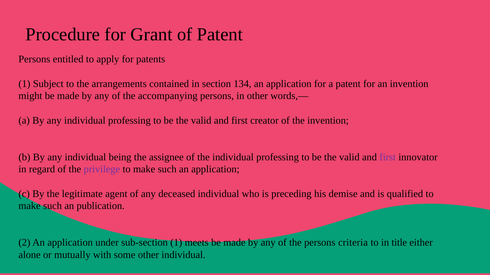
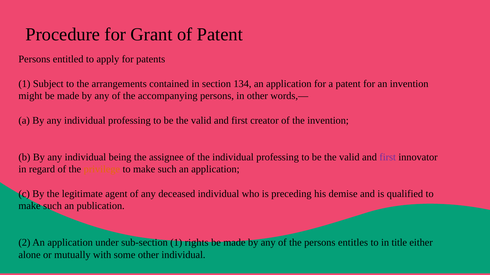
privilege colour: purple -> orange
meets: meets -> rights
criteria: criteria -> entitles
